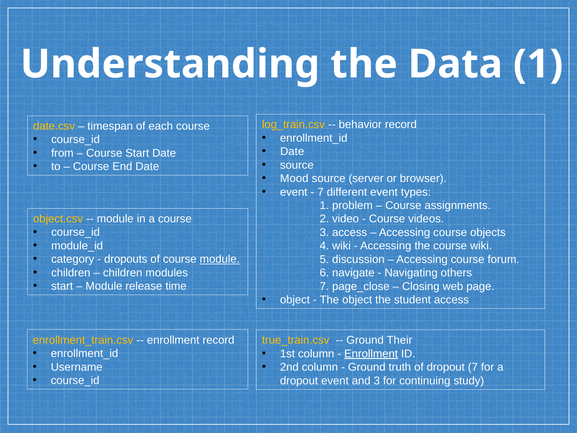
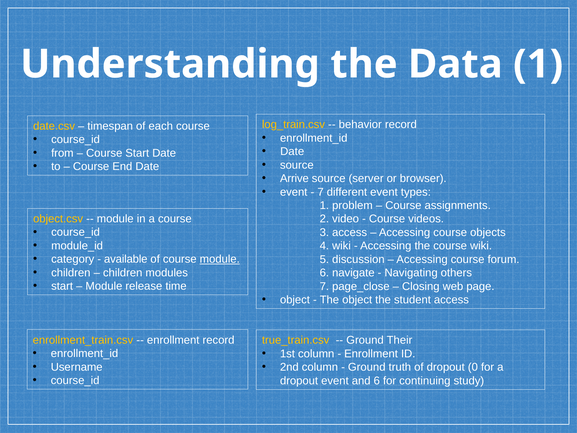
Mood: Mood -> Arrive
dropouts: dropouts -> available
Enrollment at (371, 353) underline: present -> none
dropout 7: 7 -> 0
and 3: 3 -> 6
